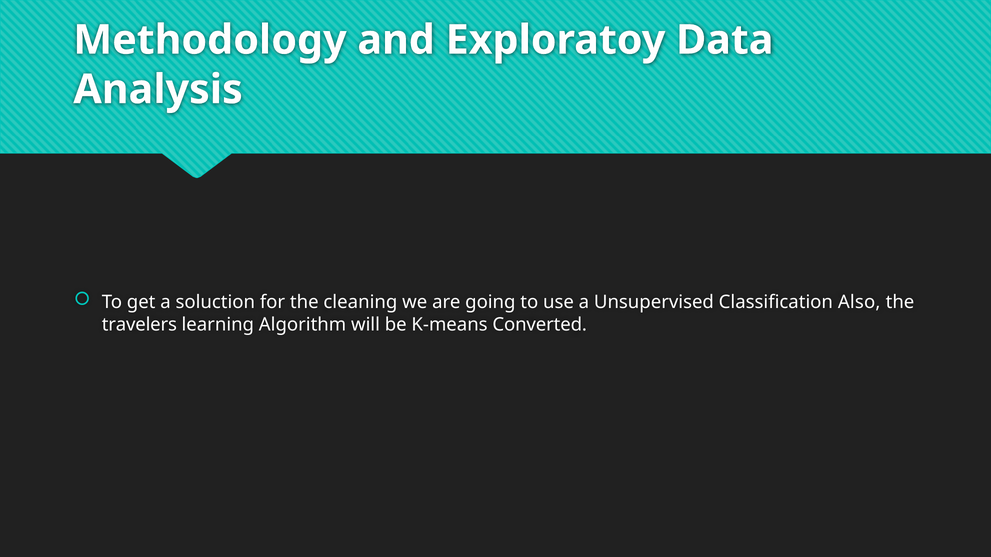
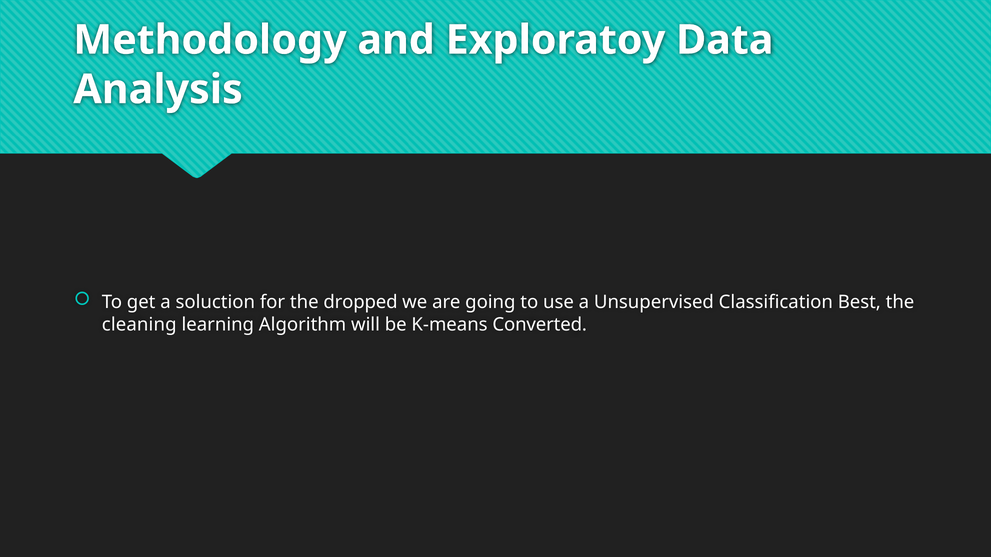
cleaning: cleaning -> dropped
Also: Also -> Best
travelers: travelers -> cleaning
